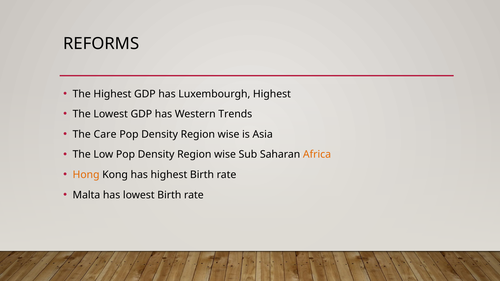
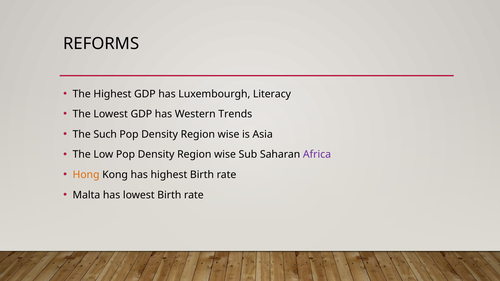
Luxembourgh Highest: Highest -> Literacy
Care: Care -> Such
Africa colour: orange -> purple
